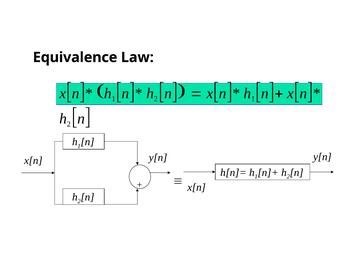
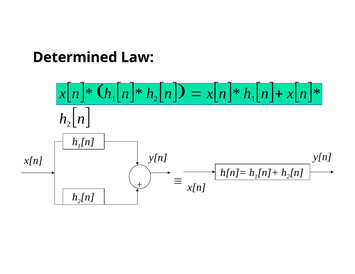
Equivalence: Equivalence -> Determined
